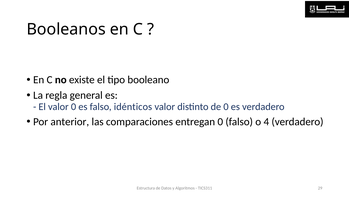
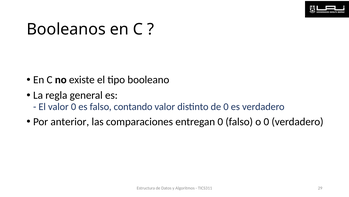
idénticos: idénticos -> contando
o 4: 4 -> 0
